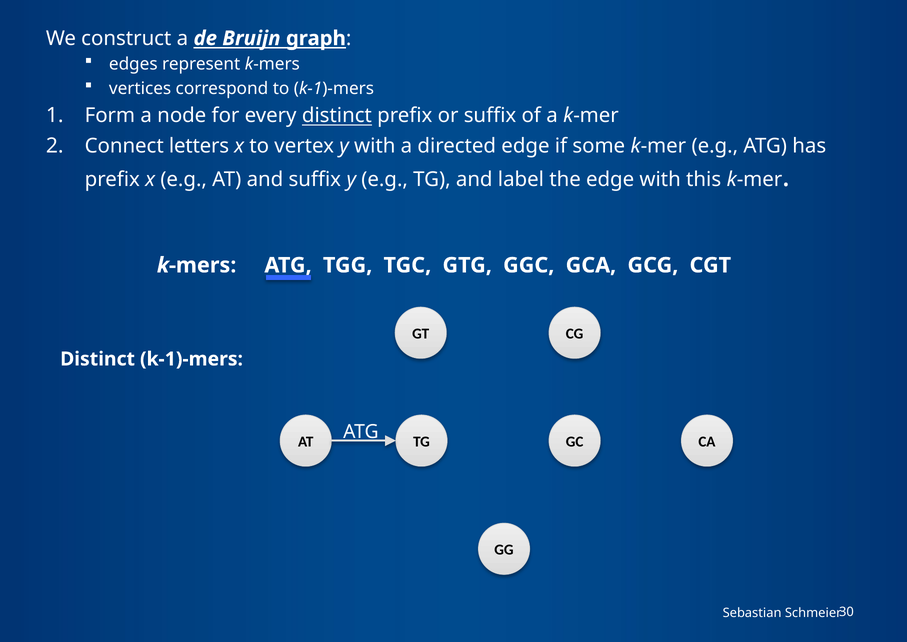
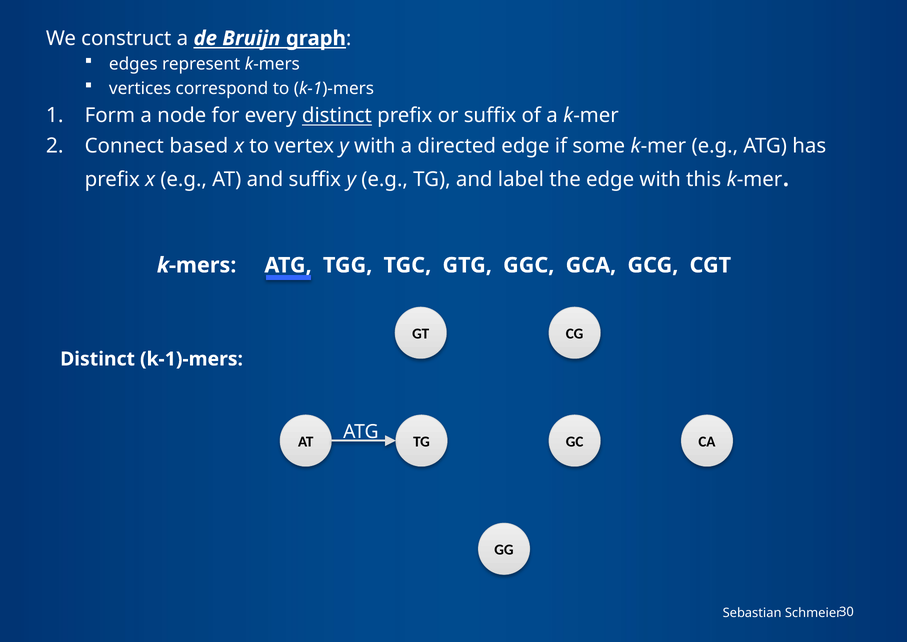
letters: letters -> based
